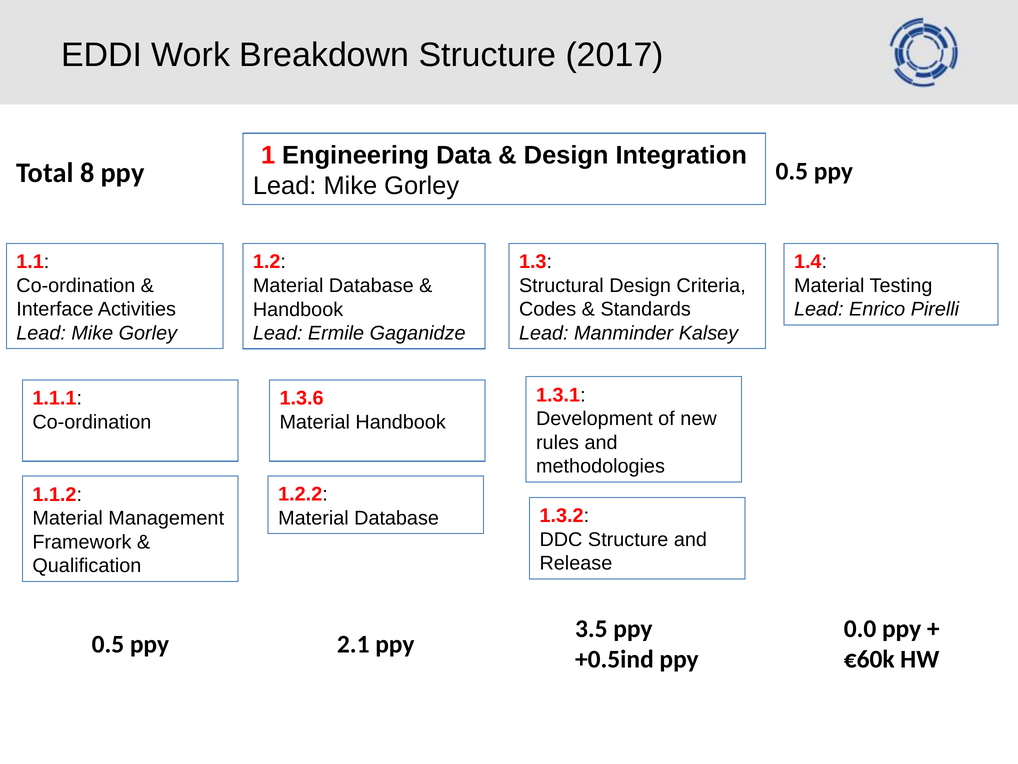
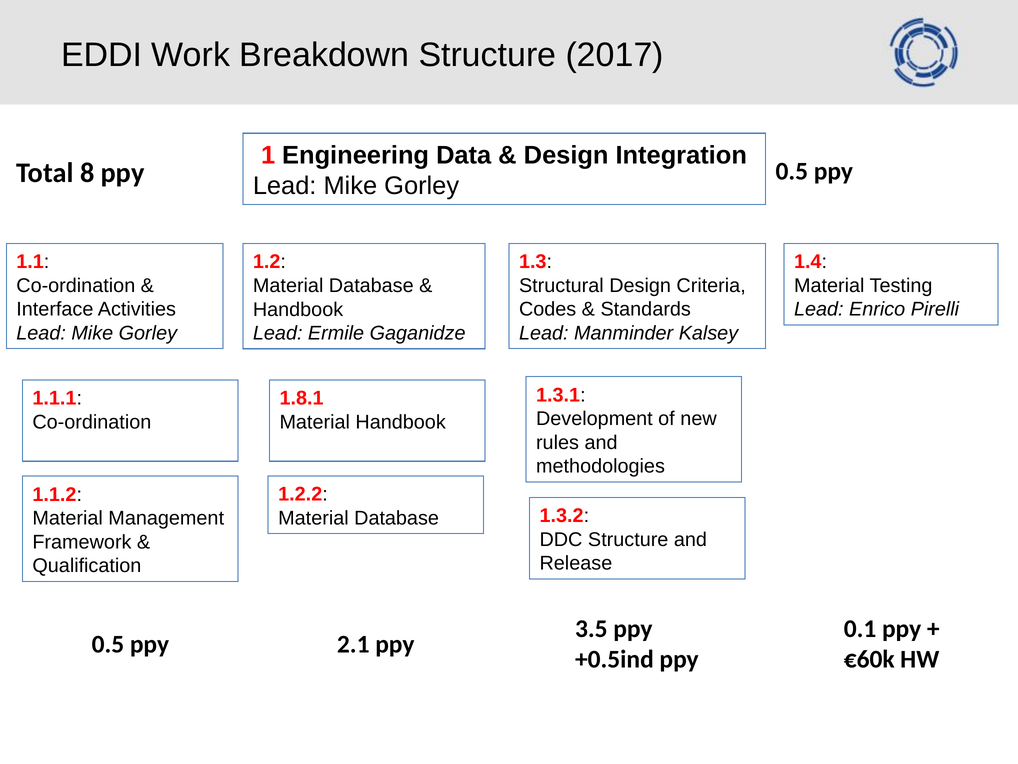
1.3.6: 1.3.6 -> 1.8.1
0.0: 0.0 -> 0.1
